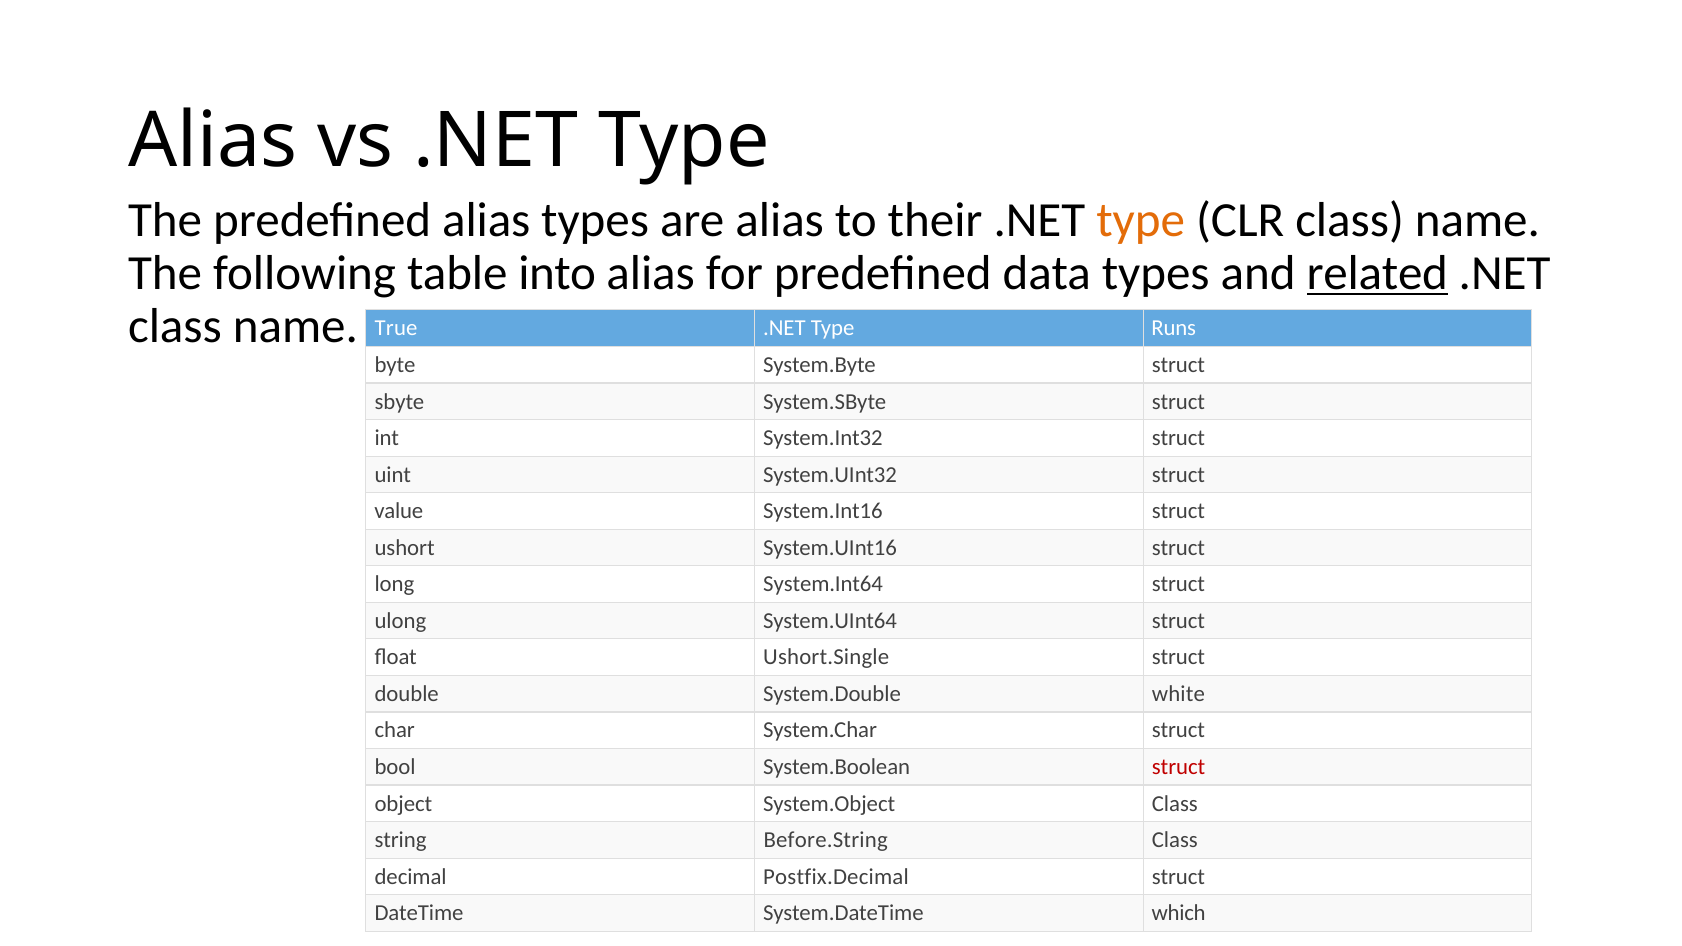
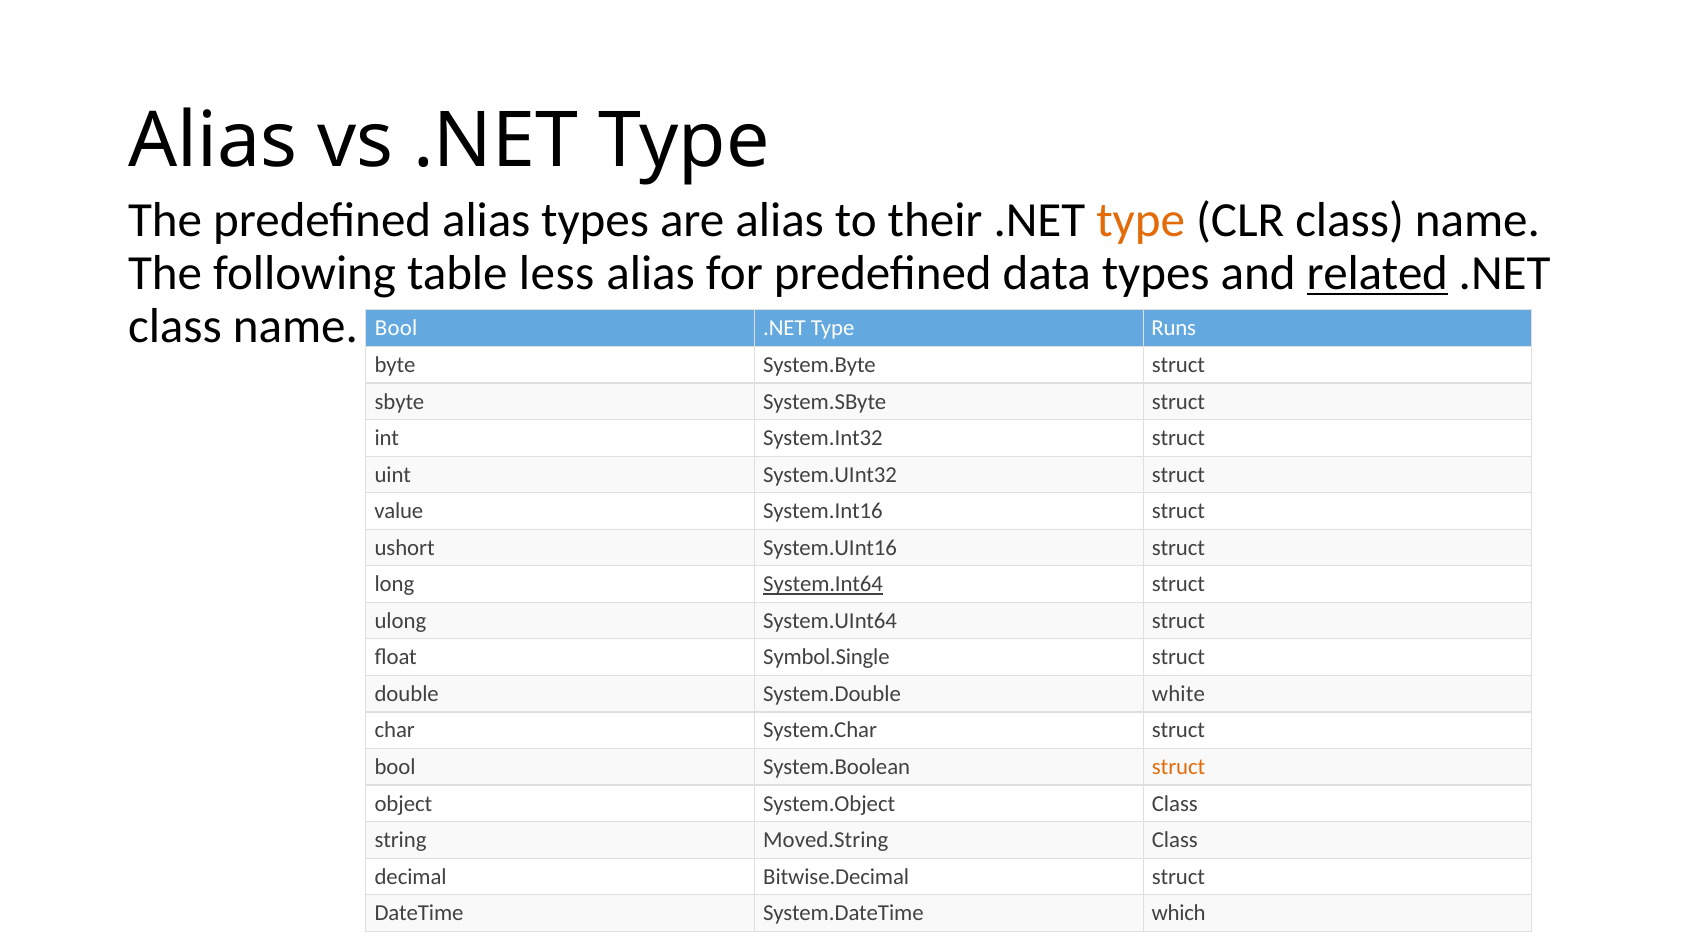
into: into -> less
name True: True -> Bool
System.Int64 underline: none -> present
Ushort.Single: Ushort.Single -> Symbol.Single
struct at (1179, 767) colour: red -> orange
Before.String: Before.String -> Moved.String
Postfix.Decimal: Postfix.Decimal -> Bitwise.Decimal
